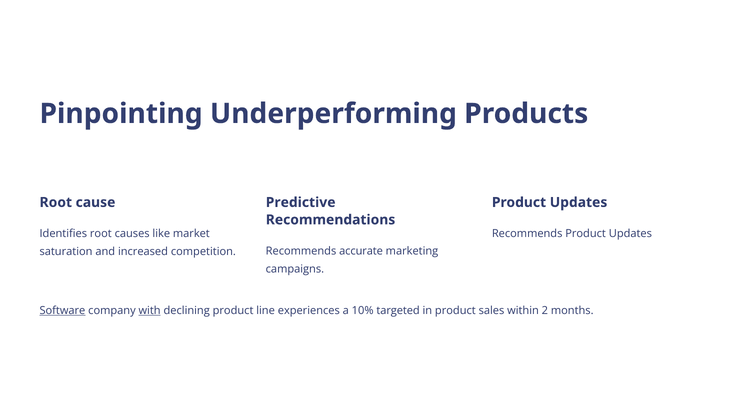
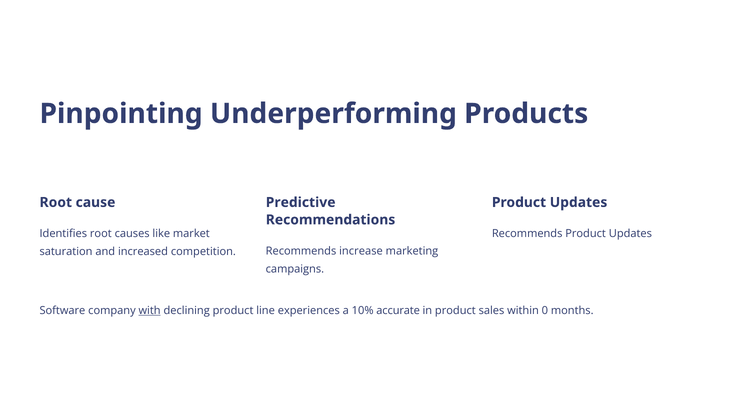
accurate: accurate -> increase
Software underline: present -> none
targeted: targeted -> accurate
2: 2 -> 0
